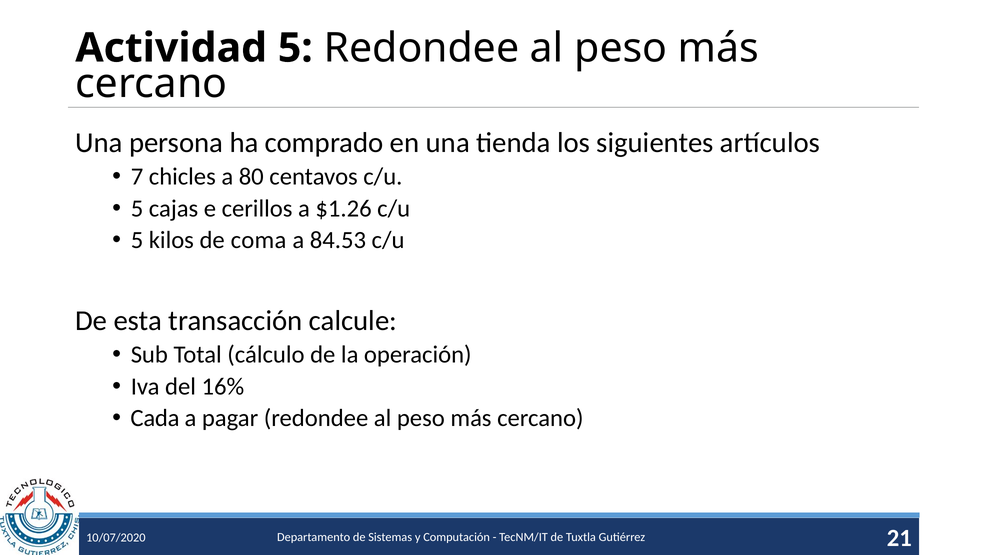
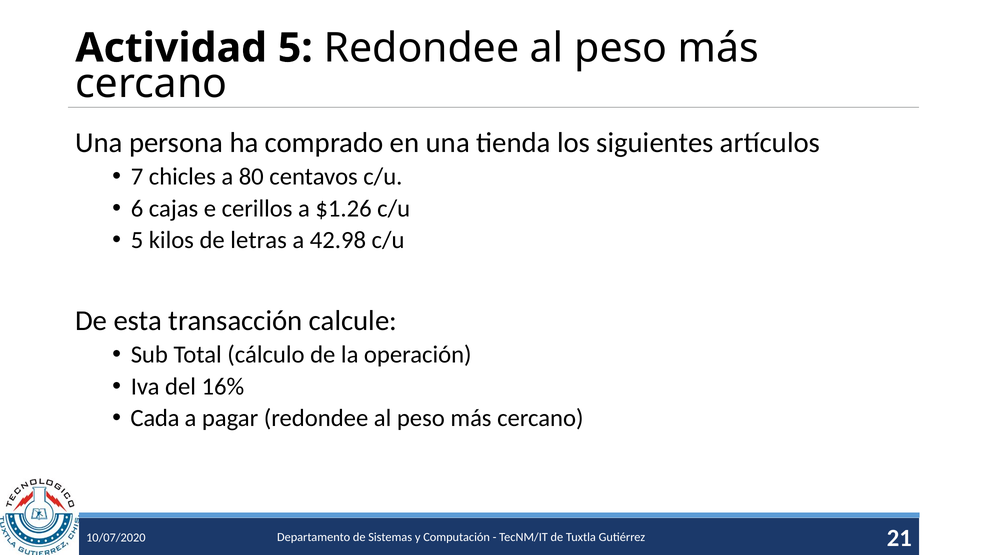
5 at (137, 209): 5 -> 6
coma: coma -> letras
84.53: 84.53 -> 42.98
